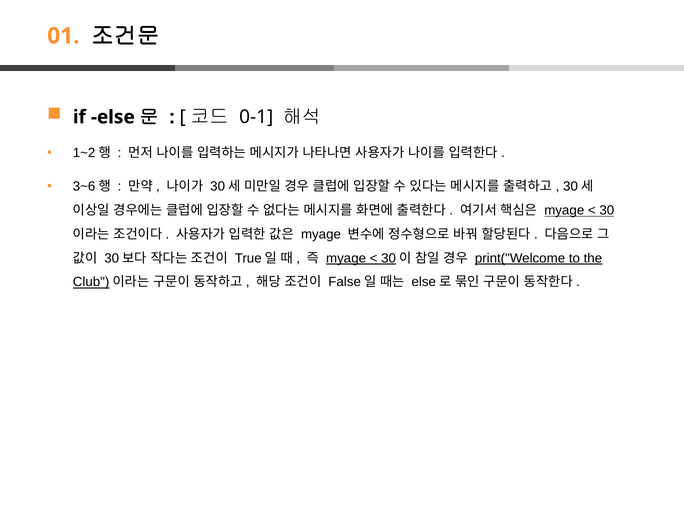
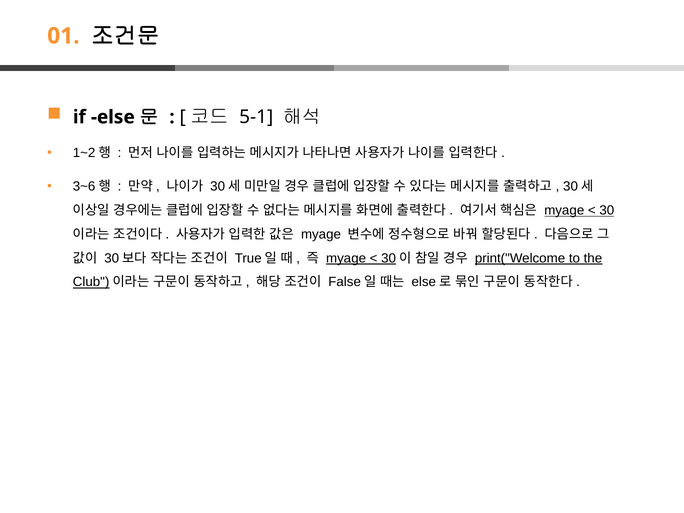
0-1: 0-1 -> 5-1
